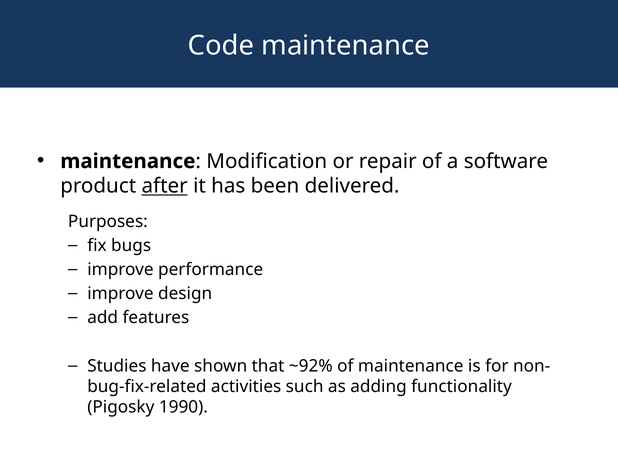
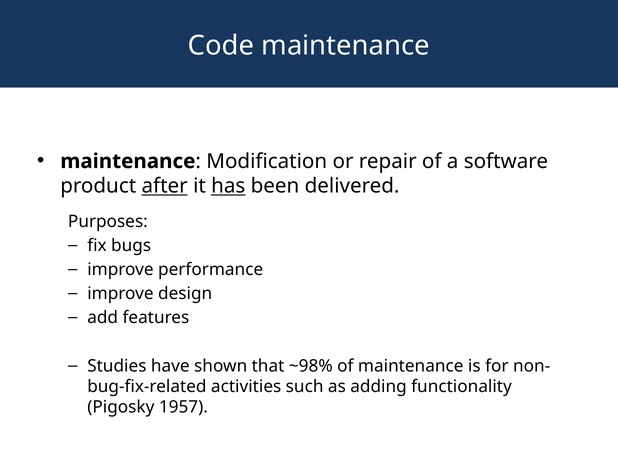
has underline: none -> present
~92%: ~92% -> ~98%
1990: 1990 -> 1957
